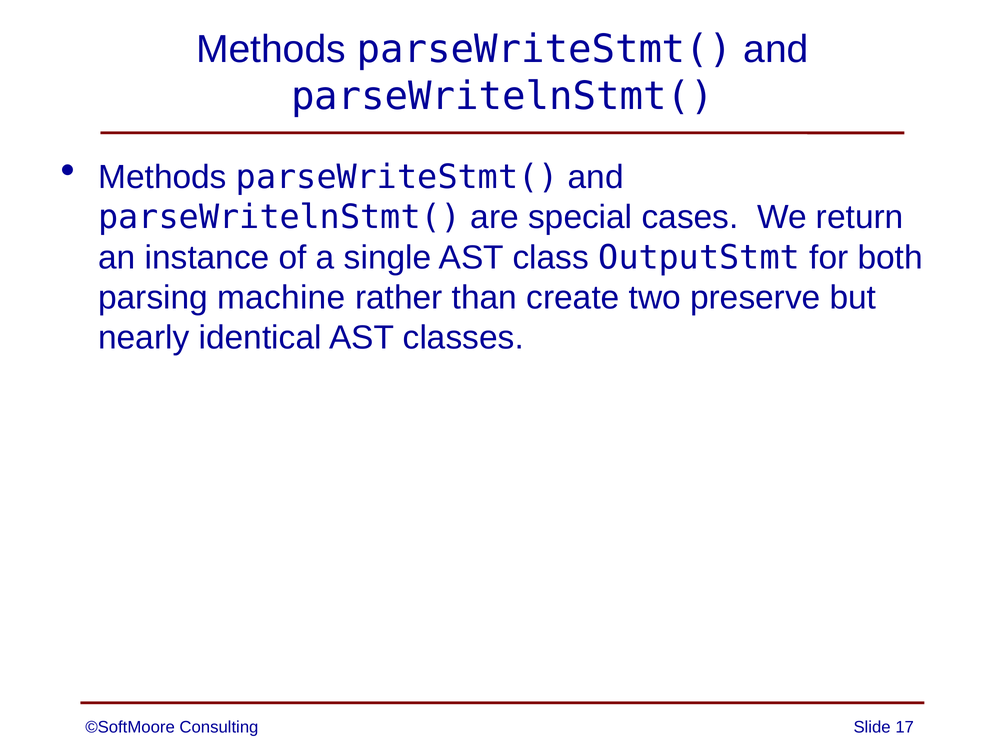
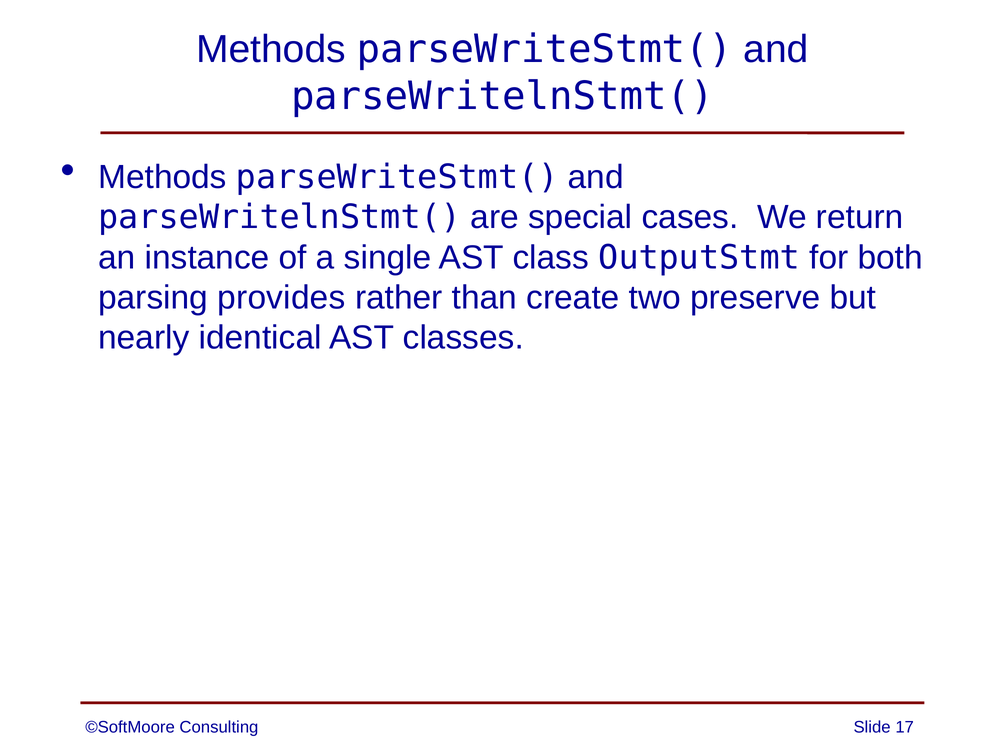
machine: machine -> provides
